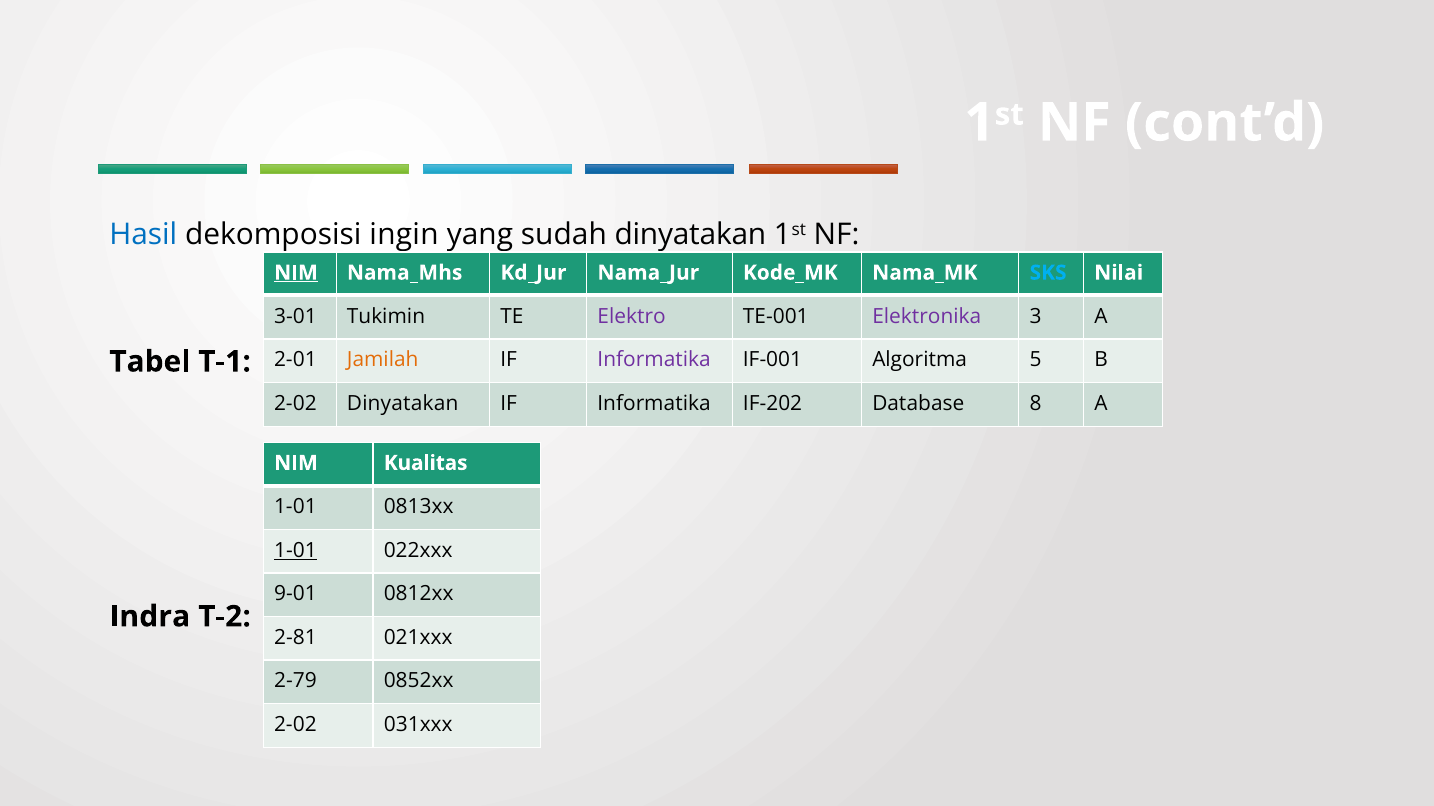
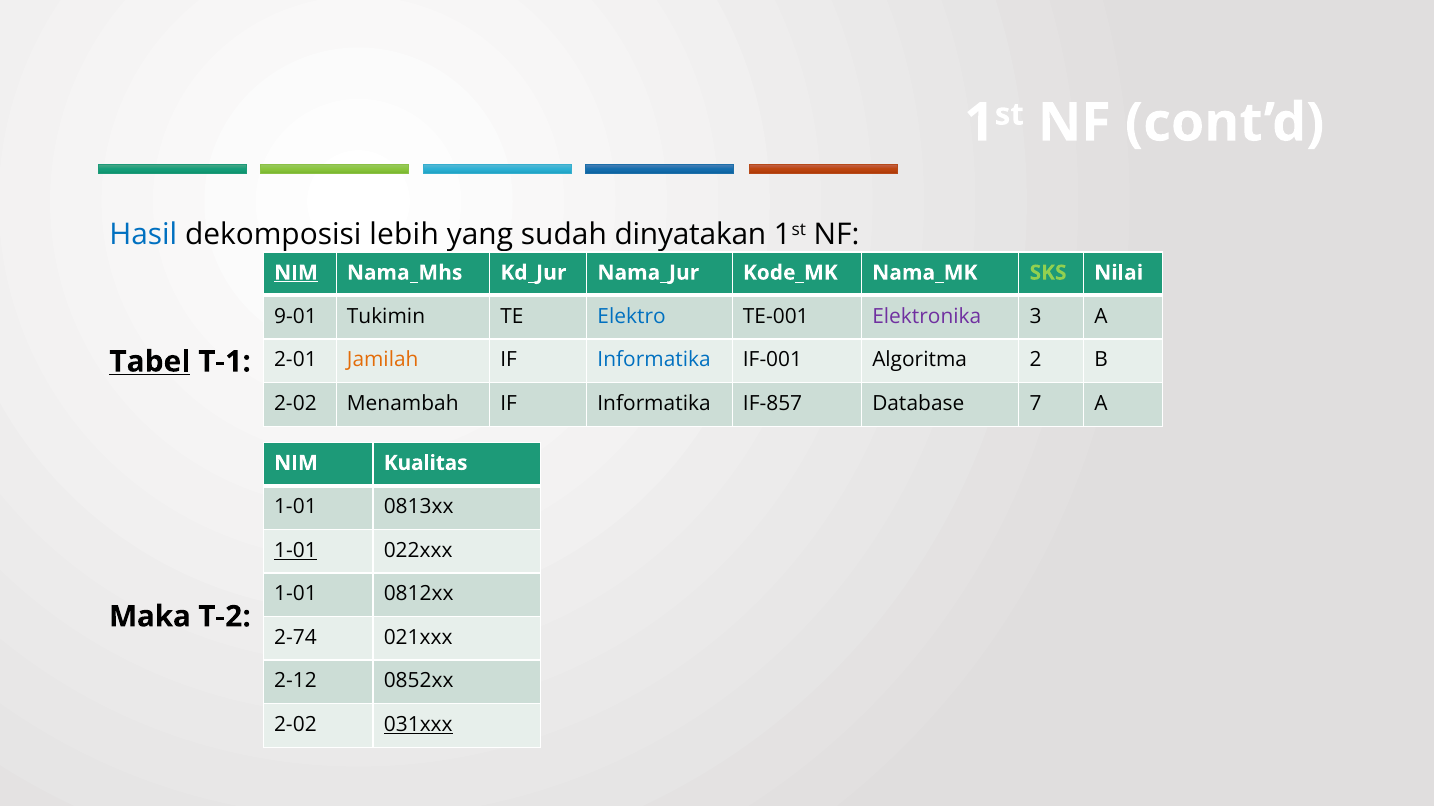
ingin: ingin -> lebih
SKS colour: light blue -> light green
3-01: 3-01 -> 9-01
Elektro colour: purple -> blue
Tabel underline: none -> present
Informatika at (654, 360) colour: purple -> blue
5: 5 -> 2
2-02 Dinyatakan: Dinyatakan -> Menambah
IF-202: IF-202 -> IF-857
8: 8 -> 7
9-01 at (295, 594): 9-01 -> 1-01
Indra: Indra -> Maka
2-81: 2-81 -> 2-74
2-79: 2-79 -> 2-12
031xxx underline: none -> present
